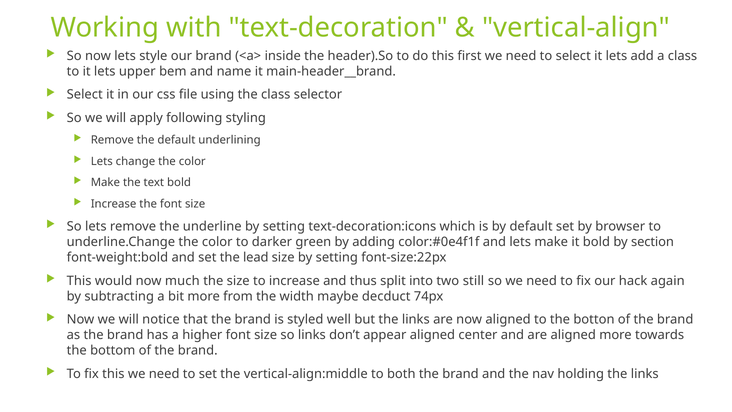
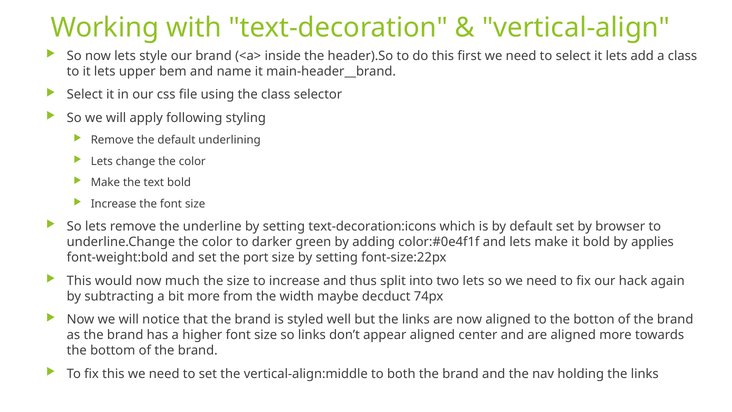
section: section -> applies
lead: lead -> port
two still: still -> lets
